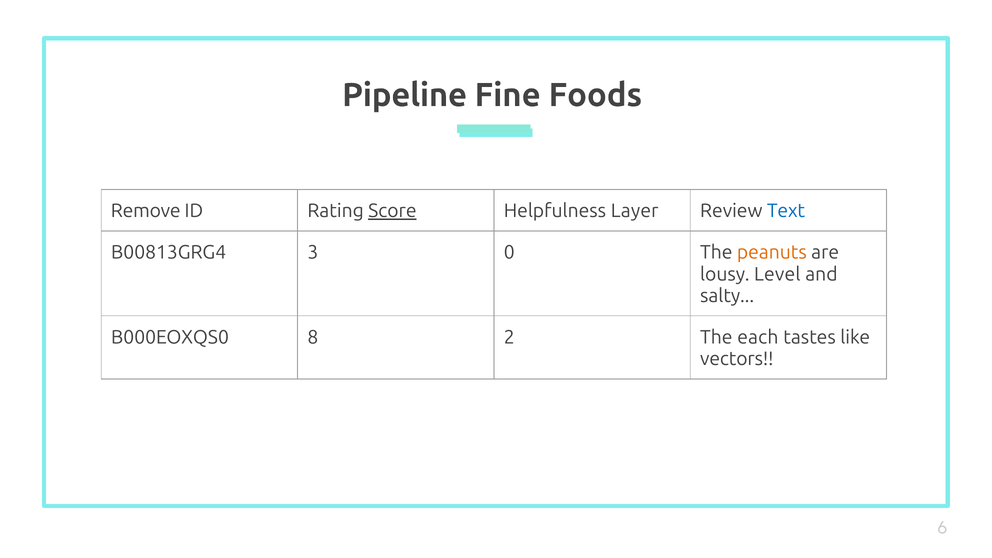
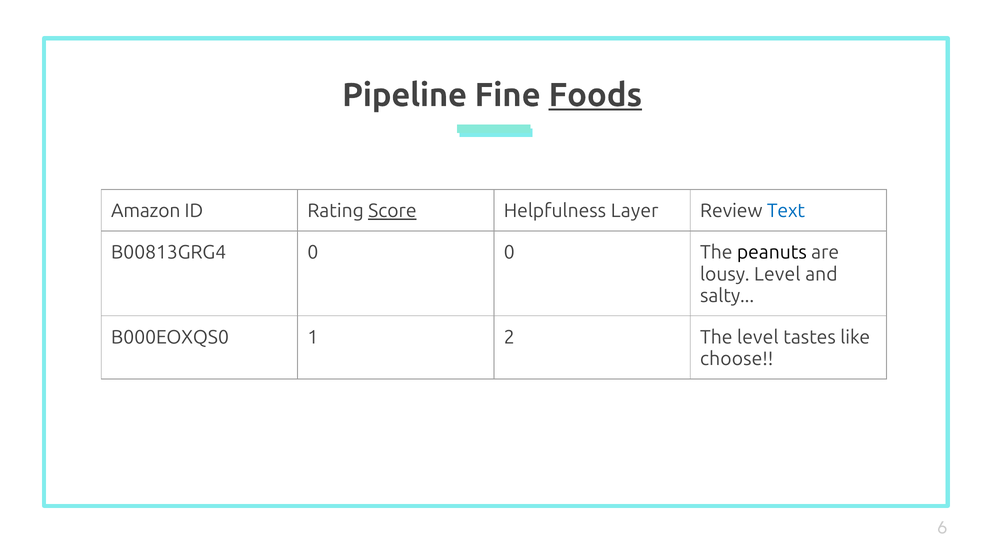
Foods underline: none -> present
Remove: Remove -> Amazon
B00813GRG4 3: 3 -> 0
peanuts colour: orange -> black
8: 8 -> 1
The each: each -> level
vectors: vectors -> choose
